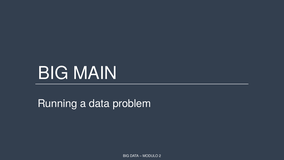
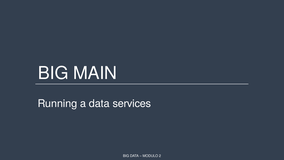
problem: problem -> services
